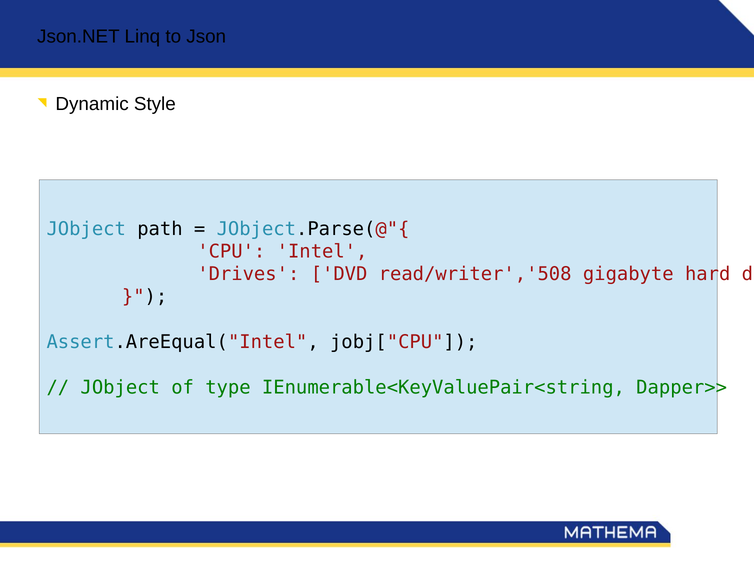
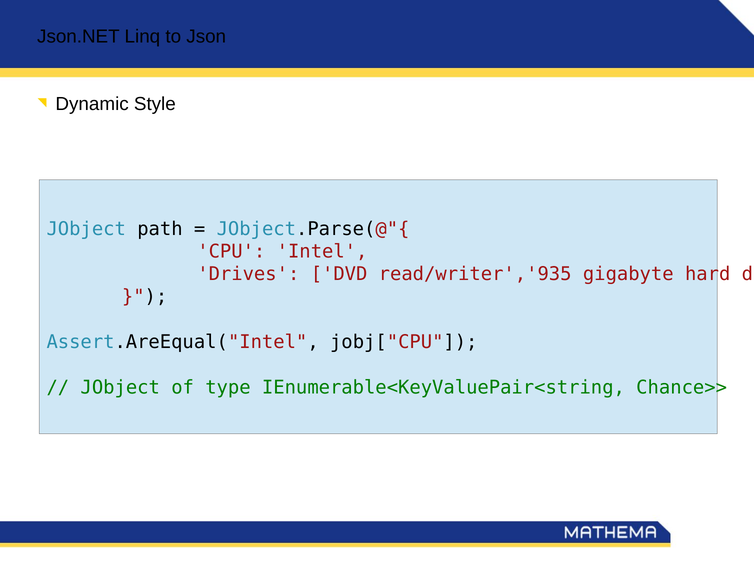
read/writer','508: read/writer','508 -> read/writer','935
Dapper>>: Dapper>> -> Chance>>
